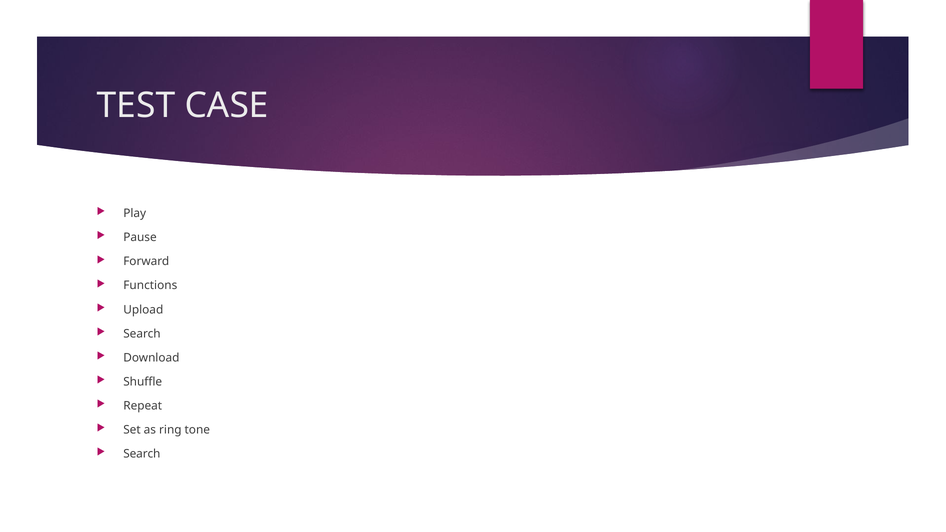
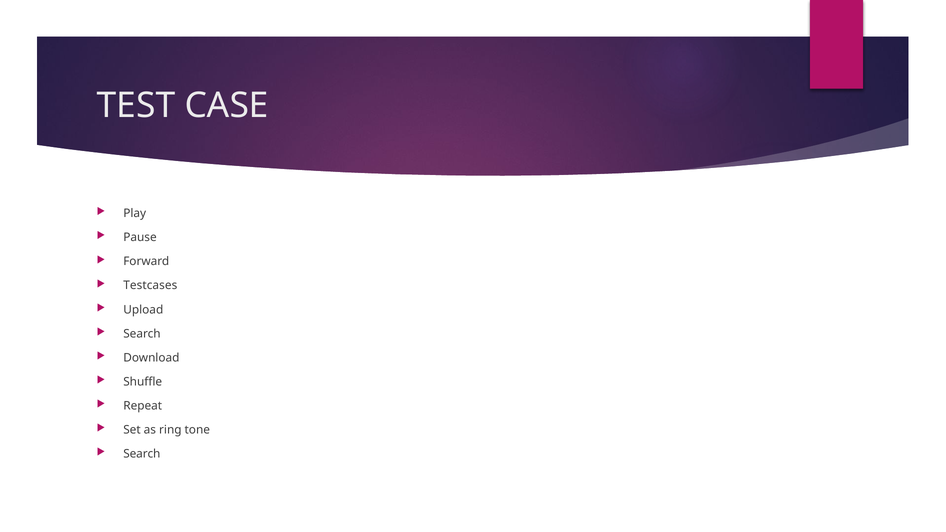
Functions: Functions -> Testcases
